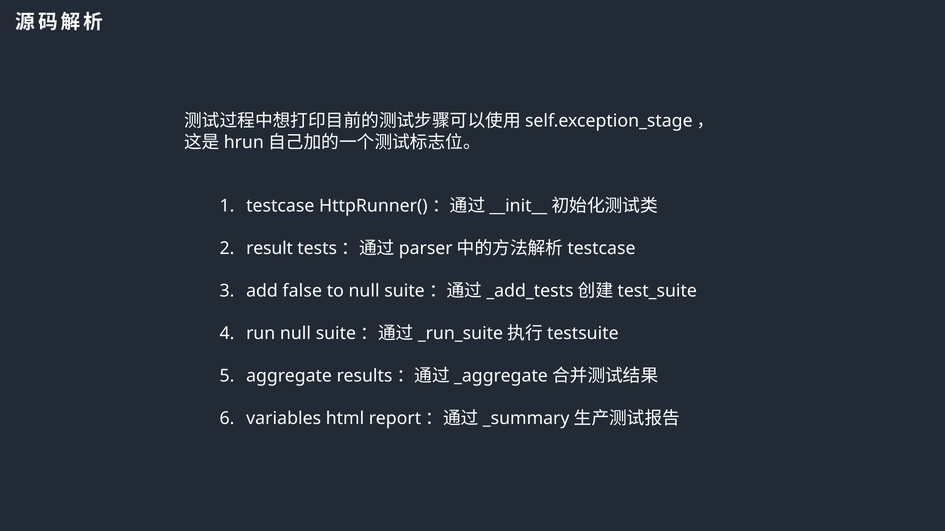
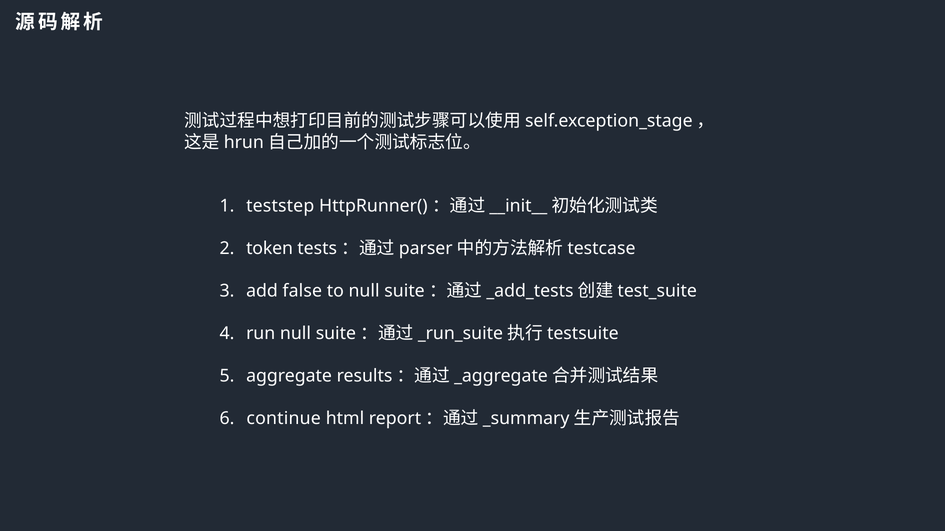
testcase: testcase -> teststep
result: result -> token
variables: variables -> continue
